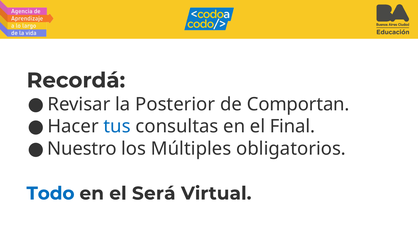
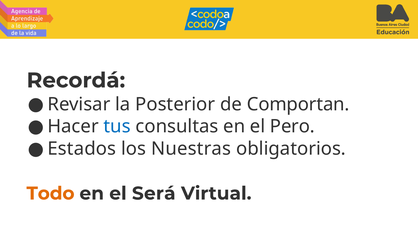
Final: Final -> Pero
Nuestro: Nuestro -> Estados
Múltiples: Múltiples -> Nuestras
Todo colour: blue -> orange
